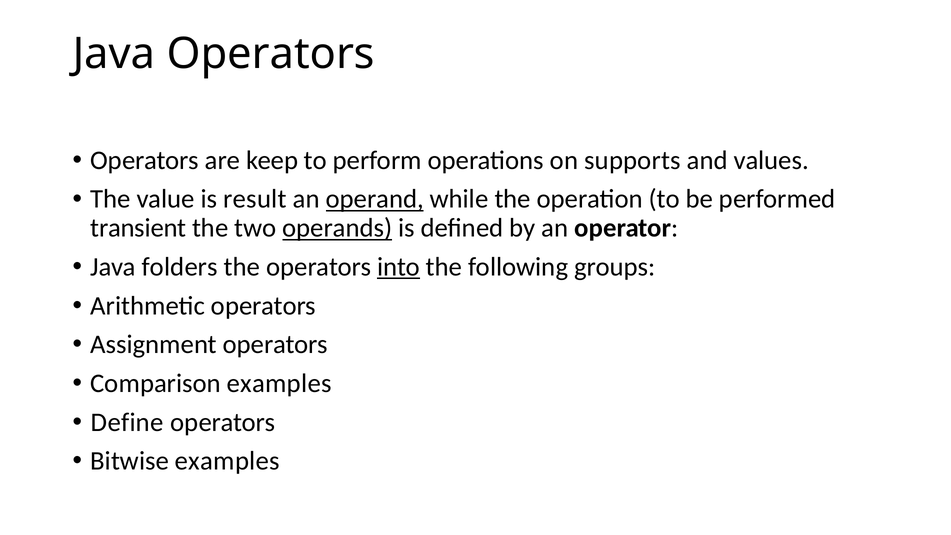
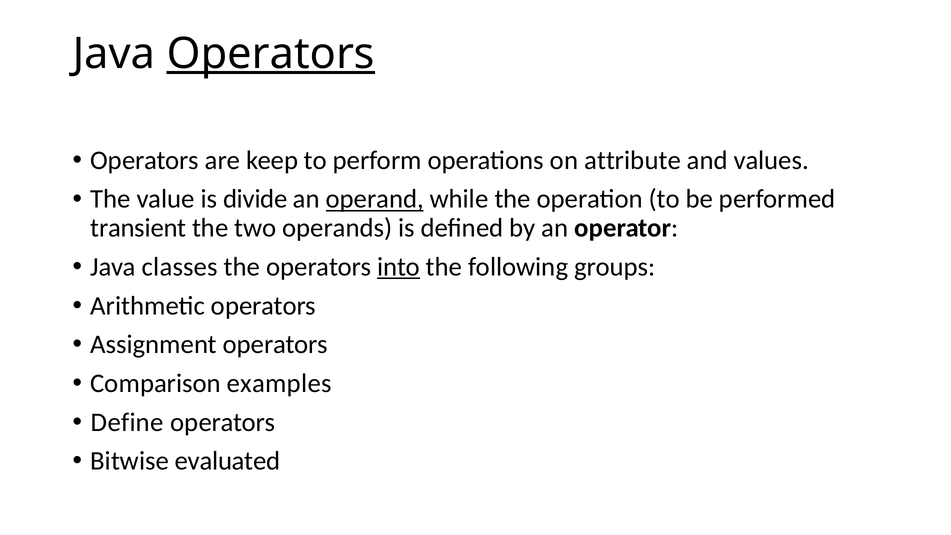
Operators at (271, 54) underline: none -> present
supports: supports -> attribute
result: result -> divide
operands underline: present -> none
folders: folders -> classes
Bitwise examples: examples -> evaluated
